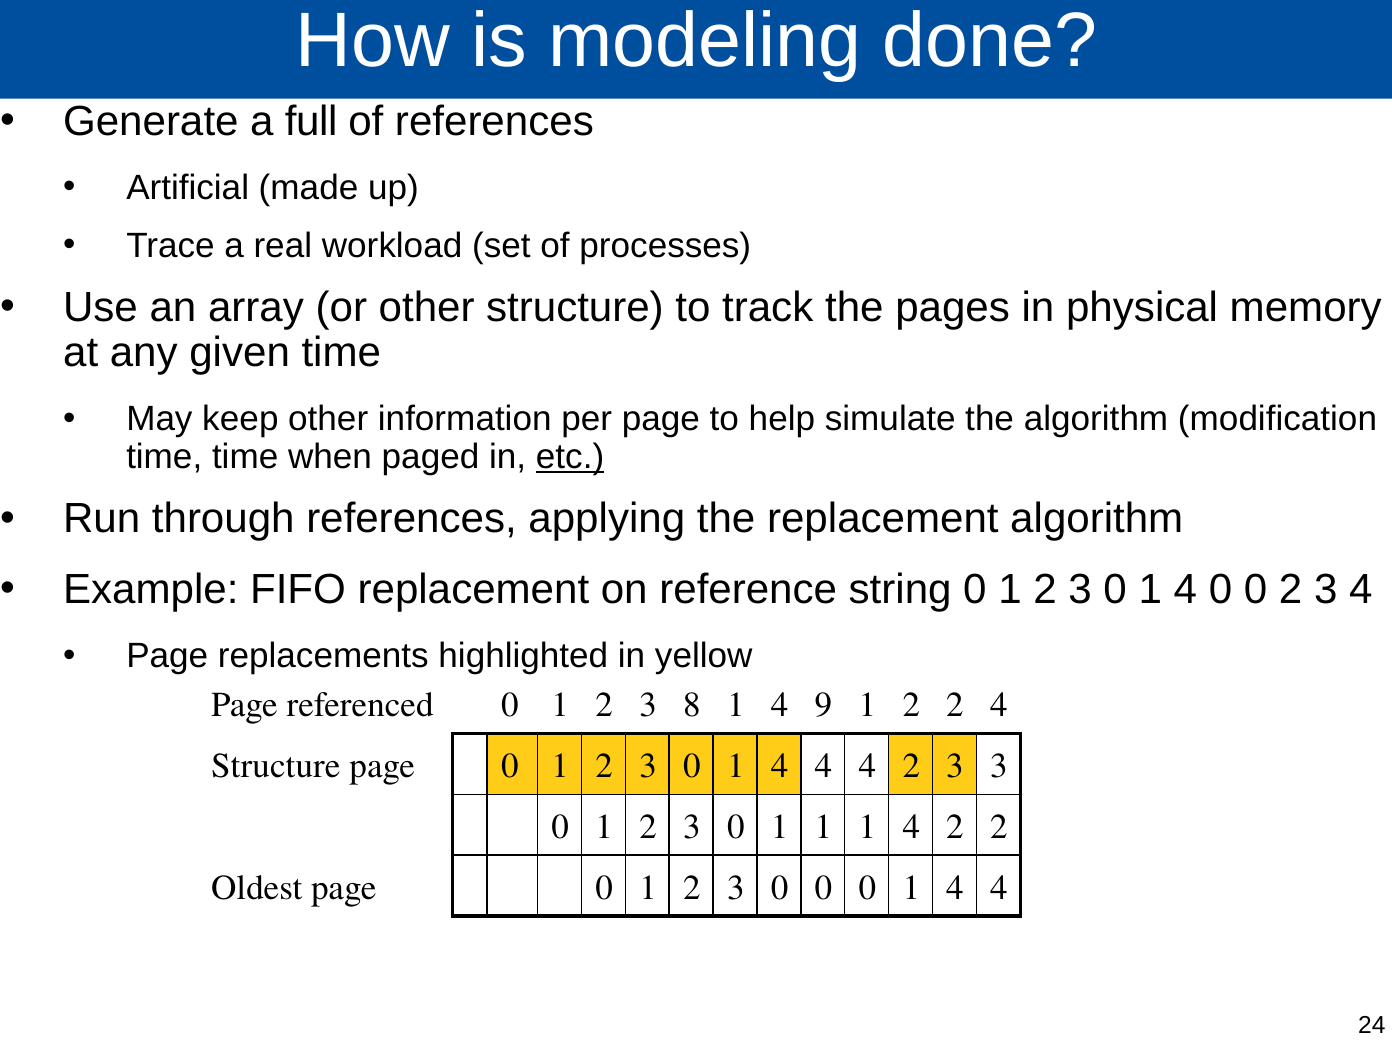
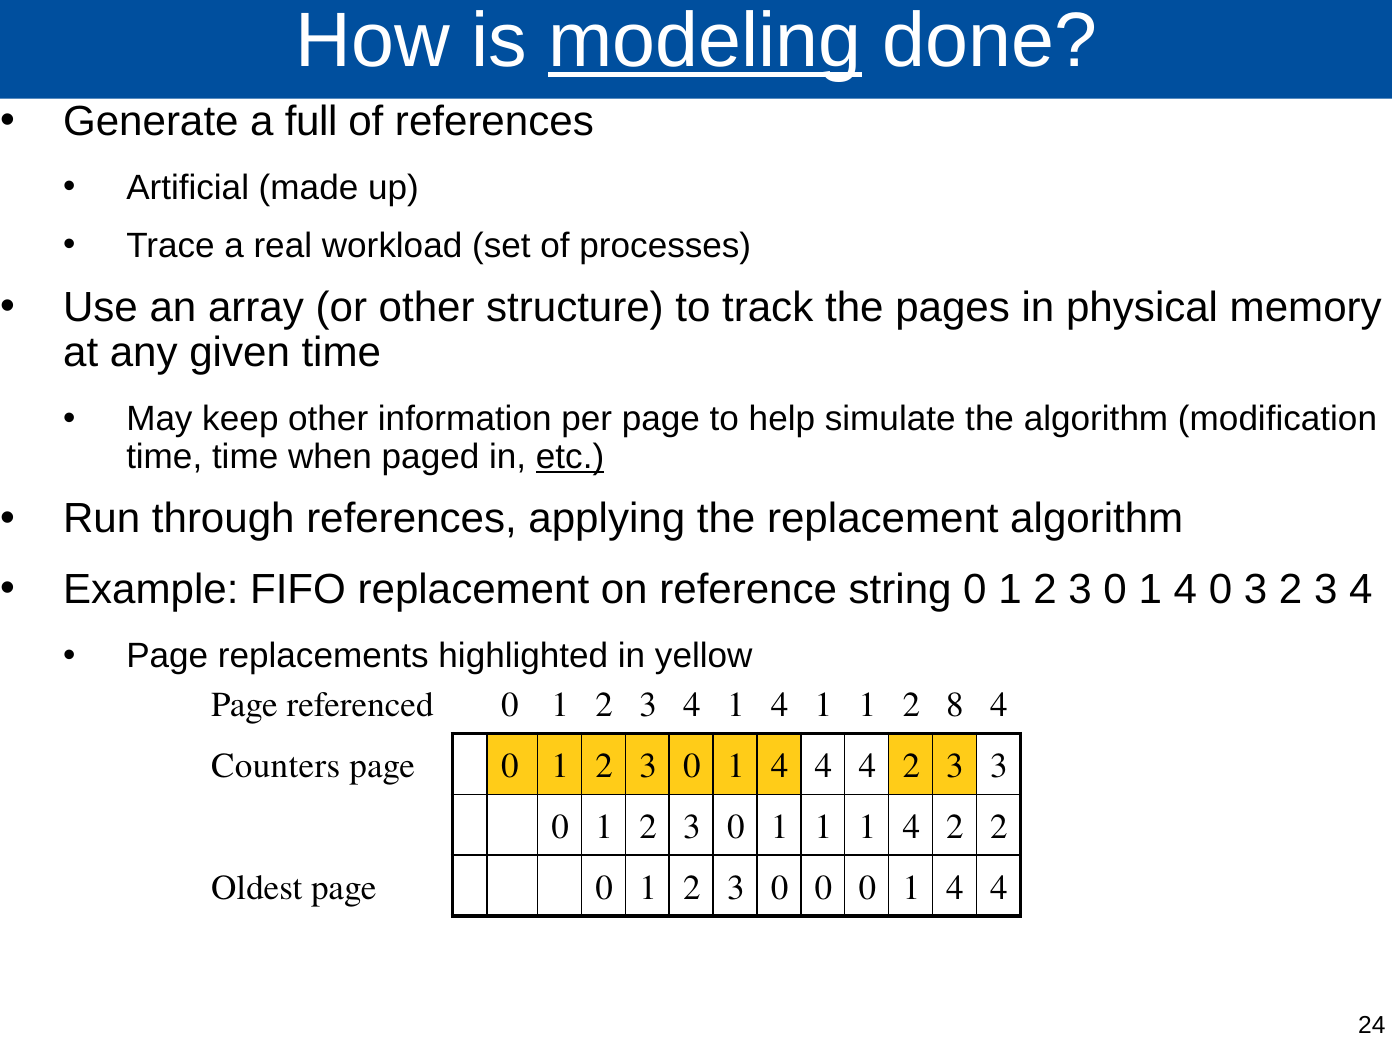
modeling underline: none -> present
4 0 0: 0 -> 3
1 2 3 8: 8 -> 4
1 4 9: 9 -> 1
1 2 2: 2 -> 8
Structure at (276, 766): Structure -> Counters
